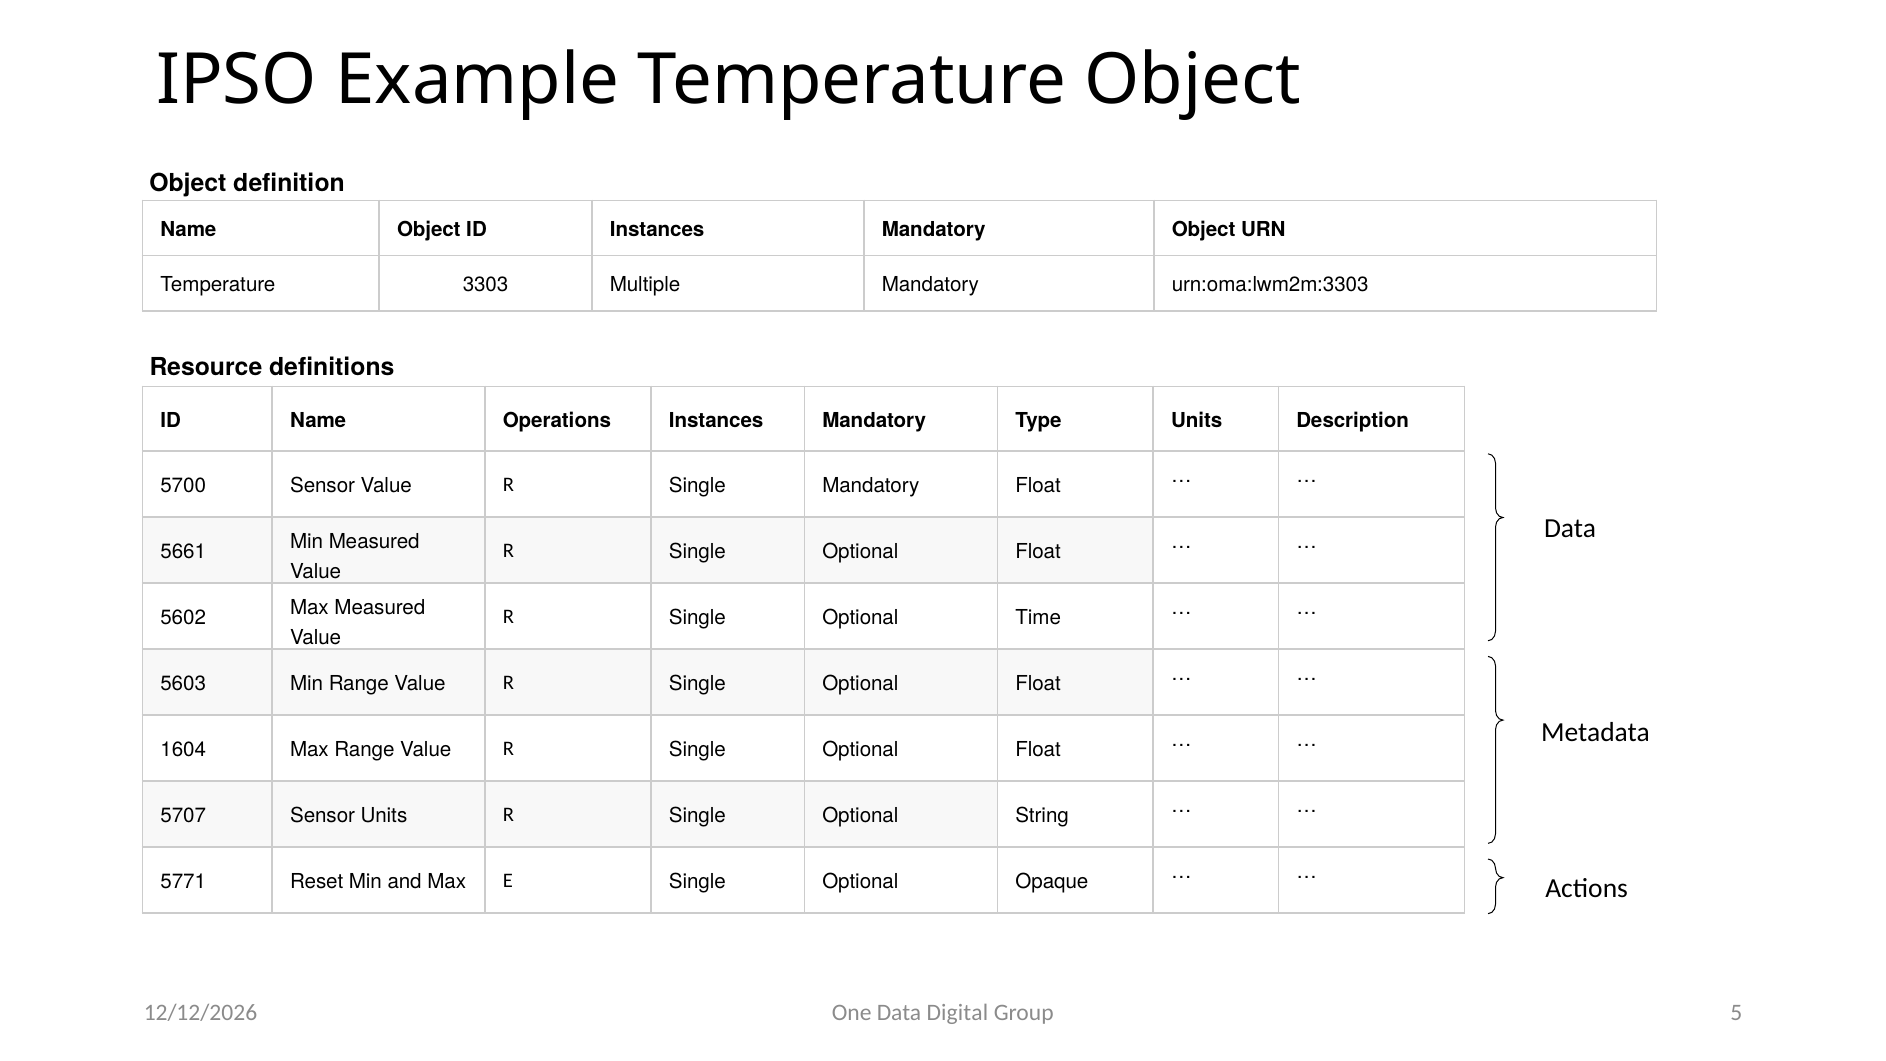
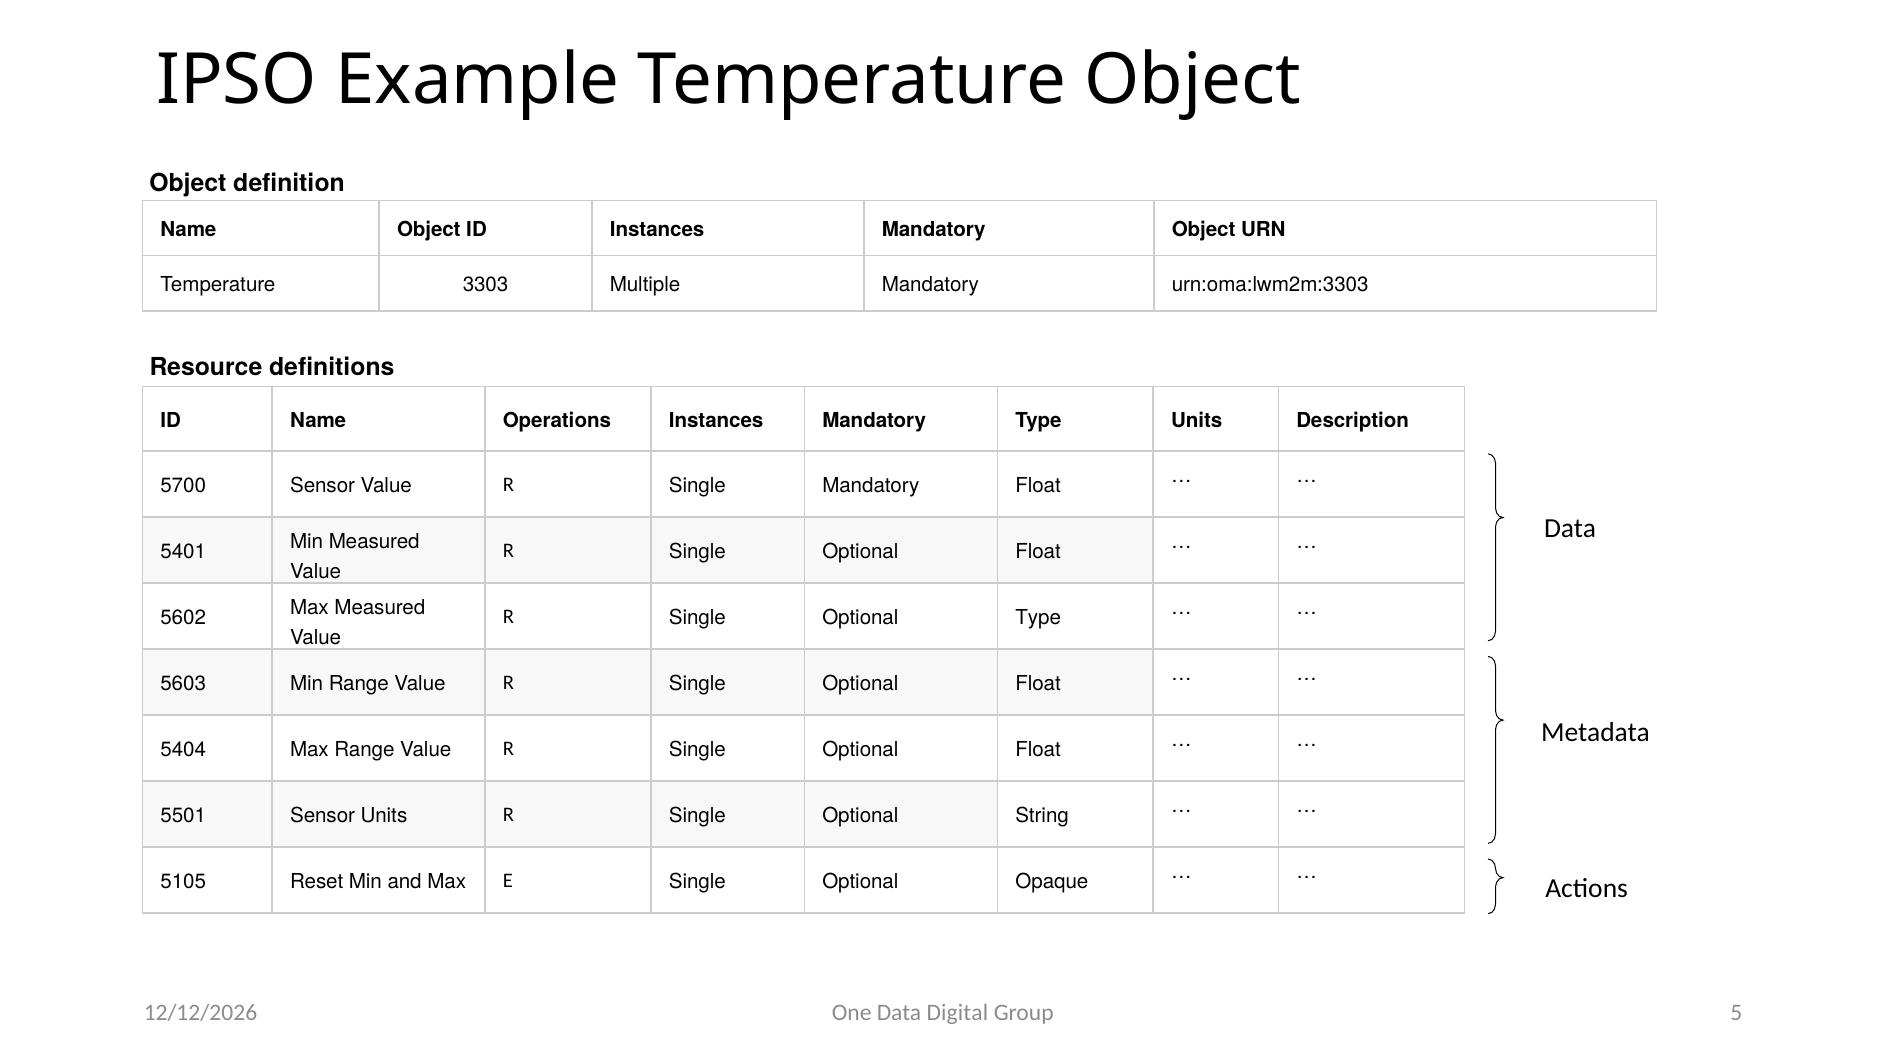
5661: 5661 -> 5401
Optional Time: Time -> Type
1604: 1604 -> 5404
5707: 5707 -> 5501
5771: 5771 -> 5105
